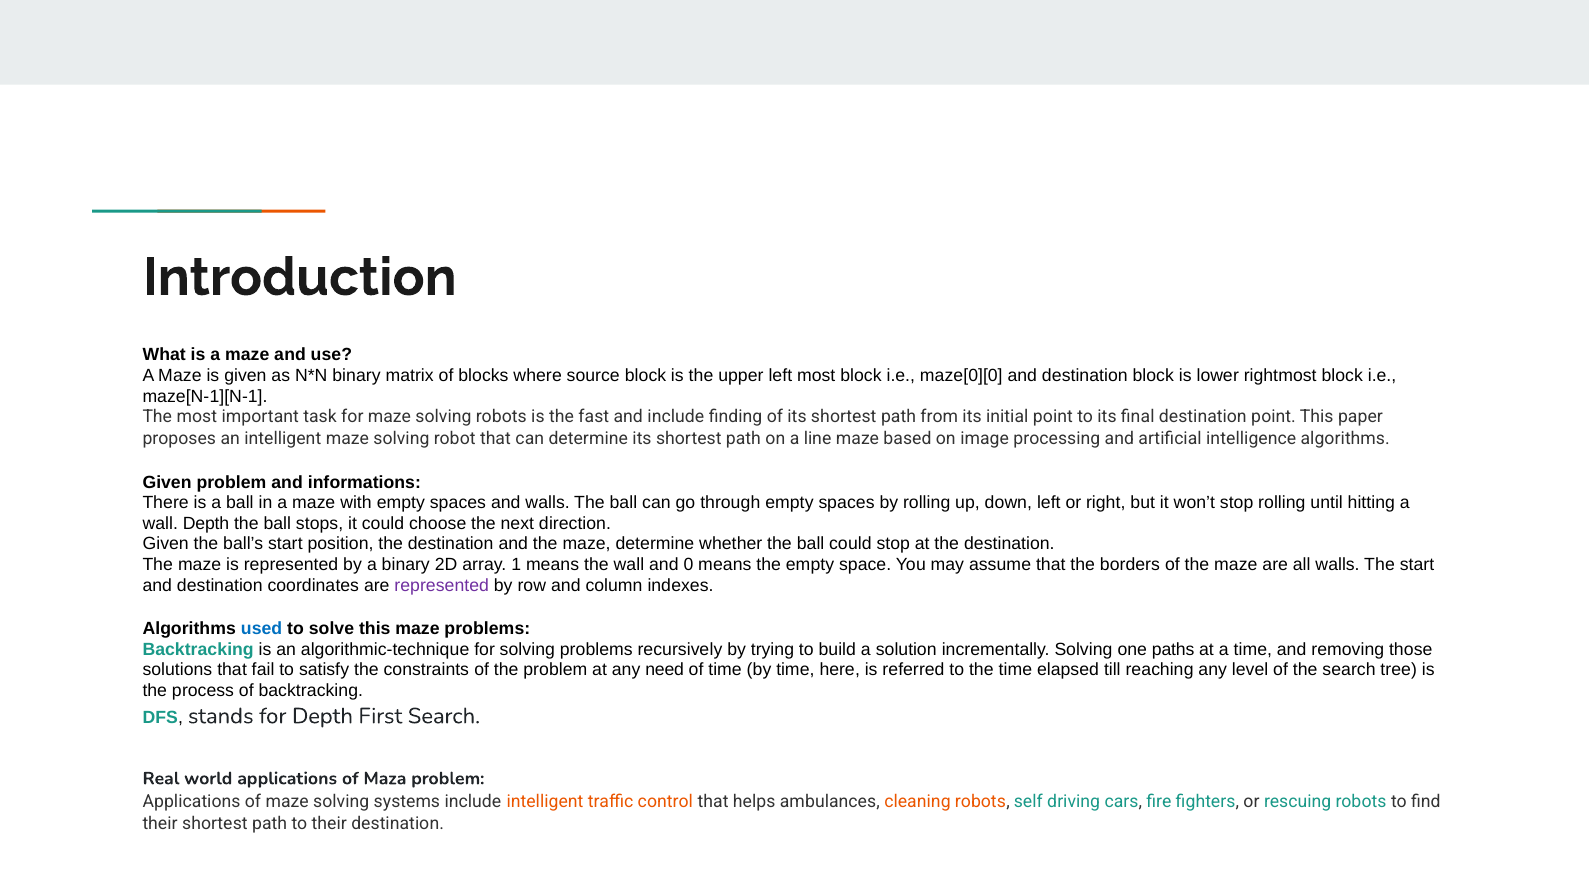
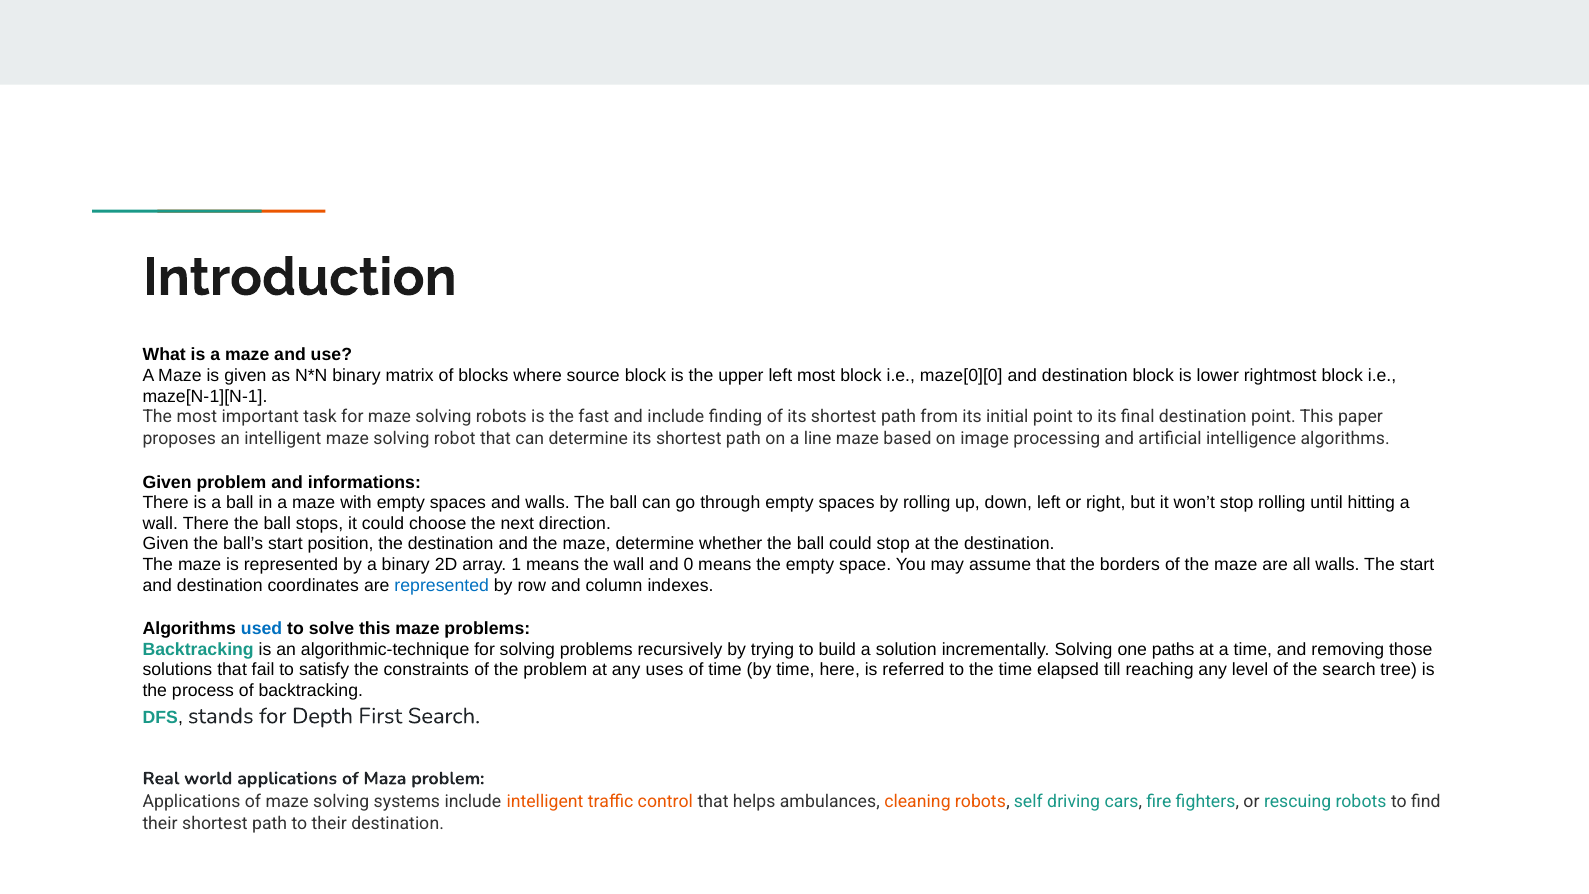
wall Depth: Depth -> There
represented at (442, 585) colour: purple -> blue
need: need -> uses
